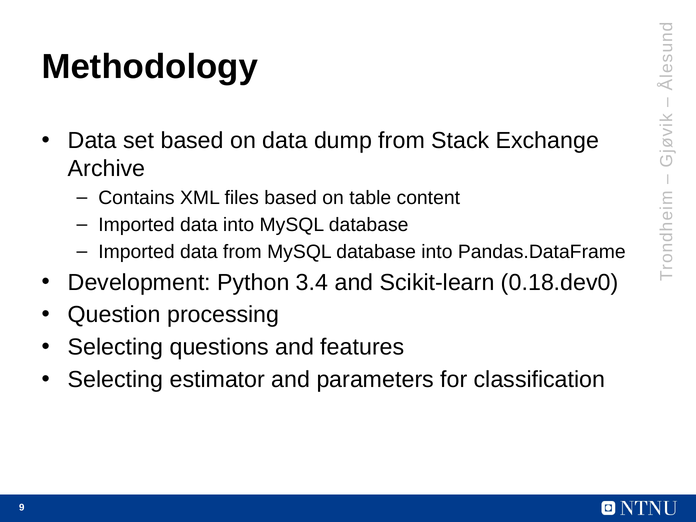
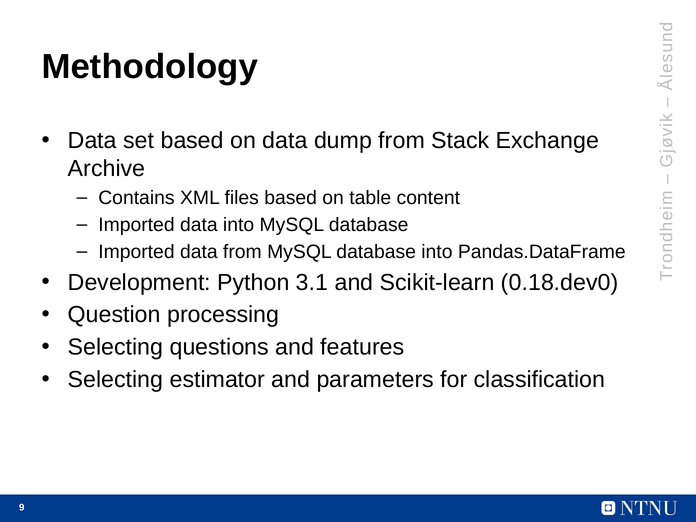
3.4: 3.4 -> 3.1
